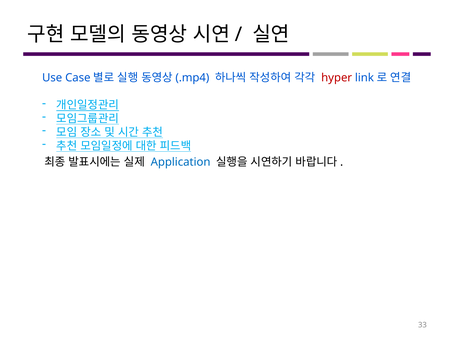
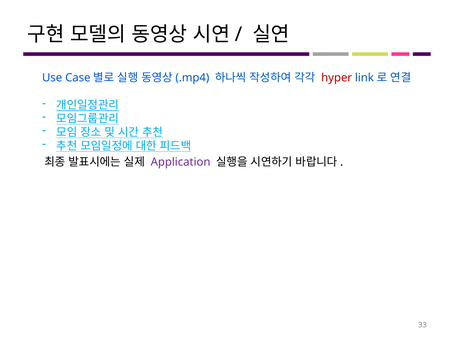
Application colour: blue -> purple
